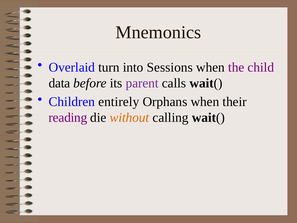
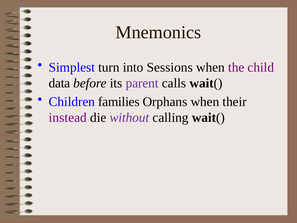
Overlaid: Overlaid -> Simplest
entirely: entirely -> families
reading: reading -> instead
without colour: orange -> purple
